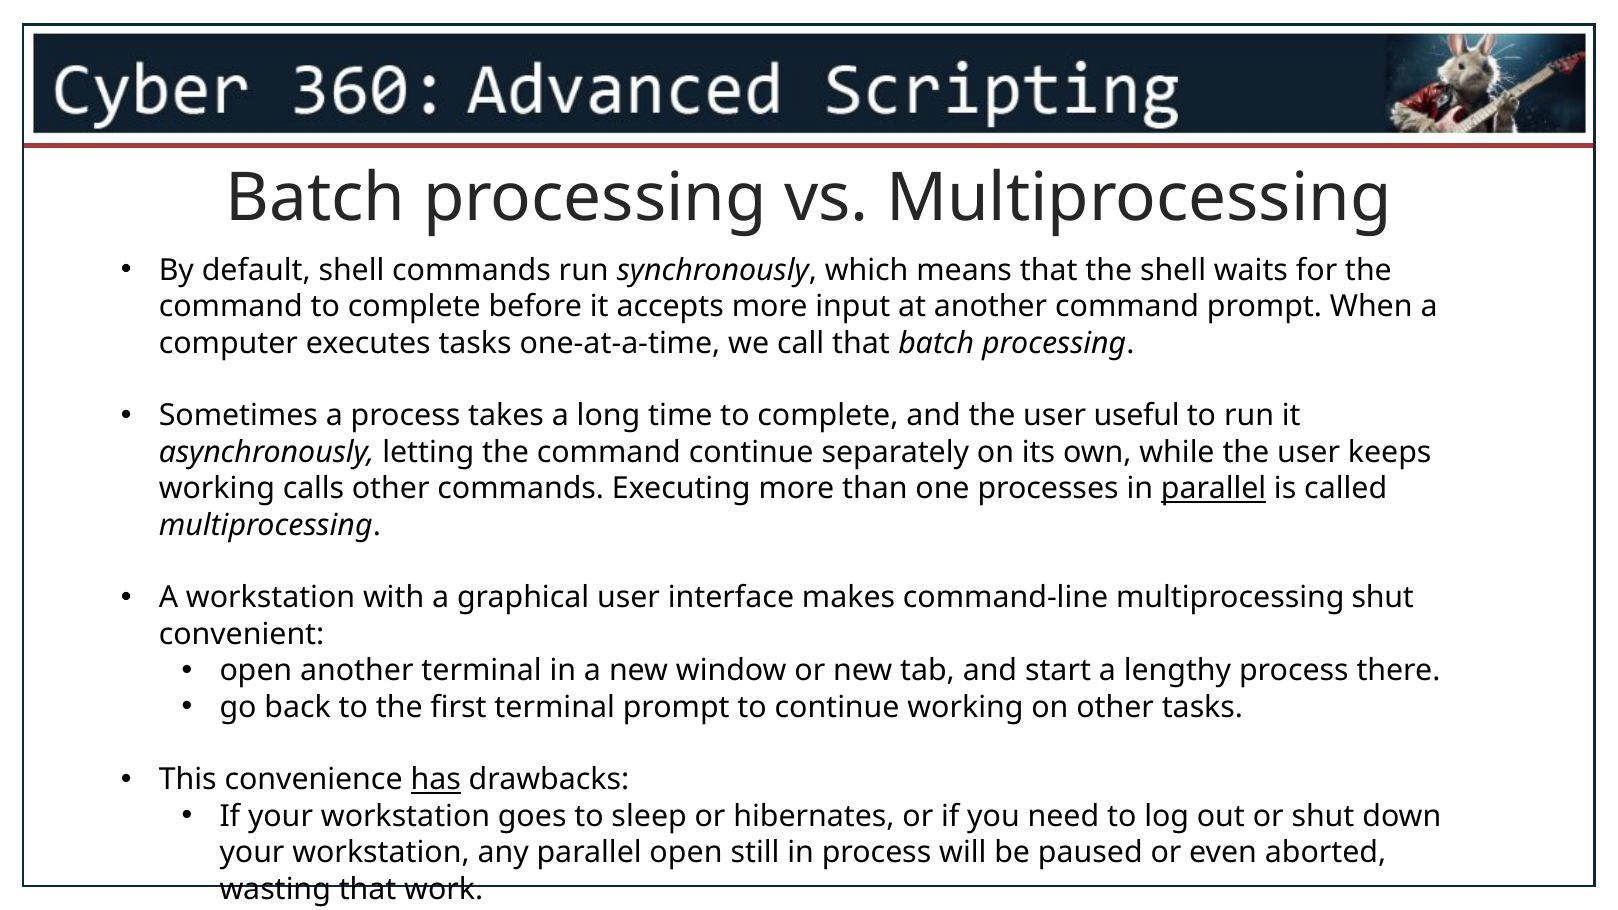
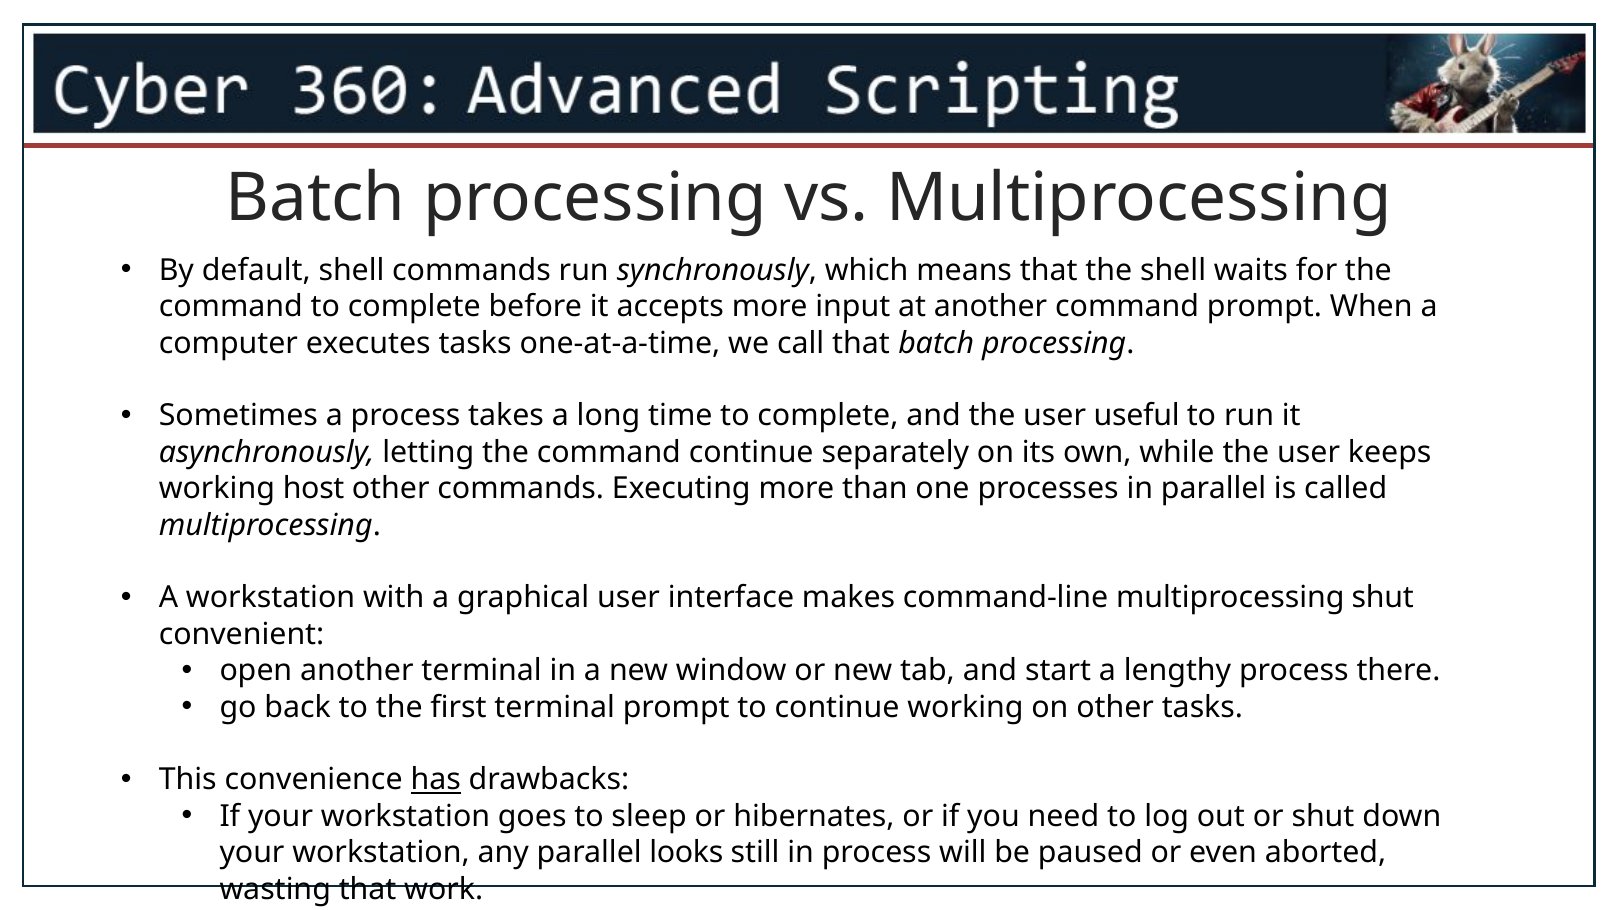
working calls: calls -> host
parallel at (1214, 489) underline: present -> none
parallel open: open -> looks
